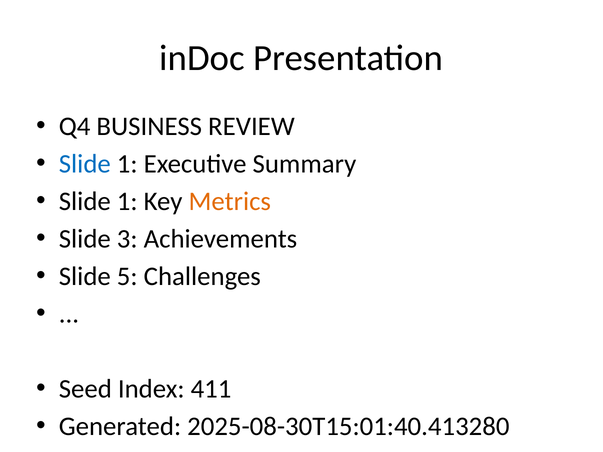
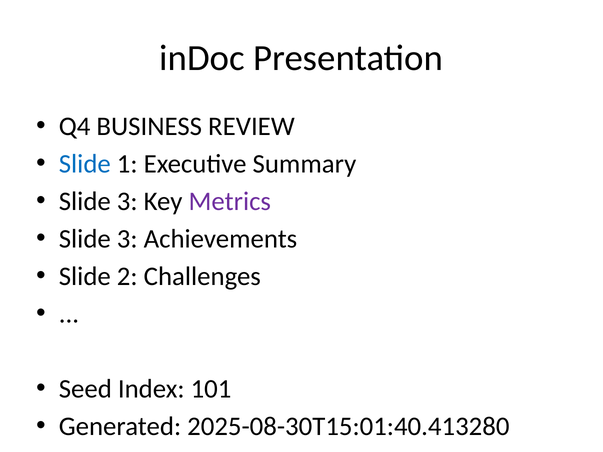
1 at (127, 202): 1 -> 3
Metrics colour: orange -> purple
5: 5 -> 2
411: 411 -> 101
